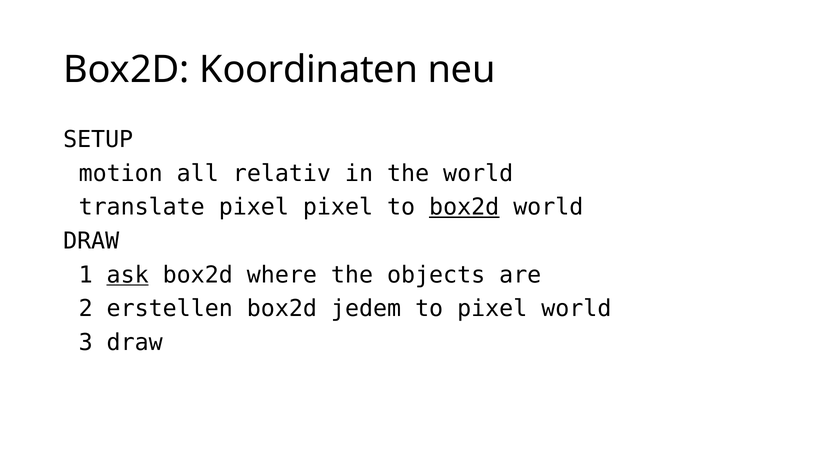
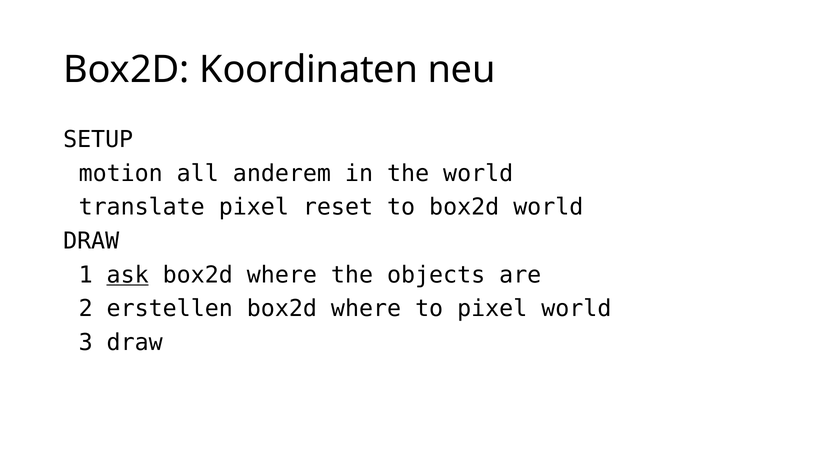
relativ: relativ -> anderem
pixel pixel: pixel -> reset
box2d at (464, 207) underline: present -> none
jedem at (366, 309): jedem -> where
